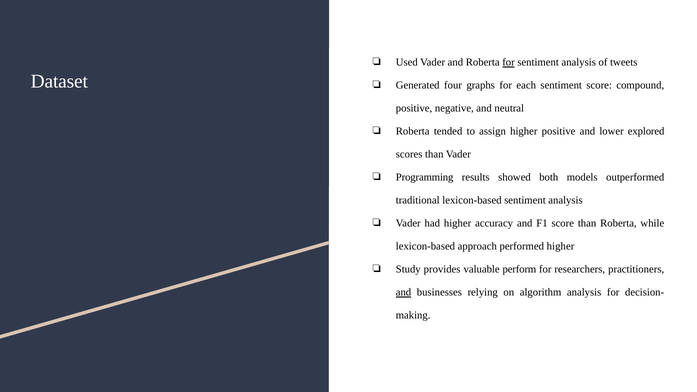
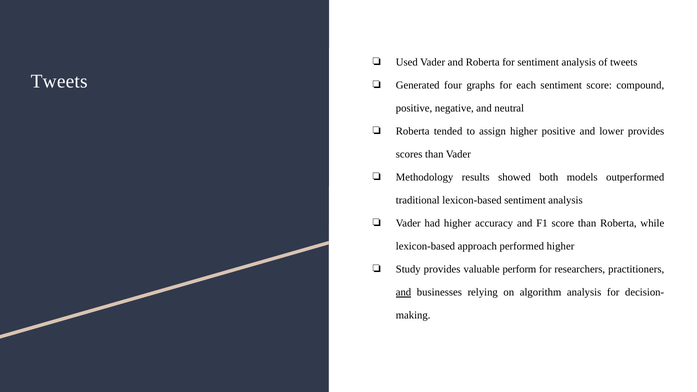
for at (509, 62) underline: present -> none
Dataset at (59, 81): Dataset -> Tweets
lower explored: explored -> provides
Programming: Programming -> Methodology
